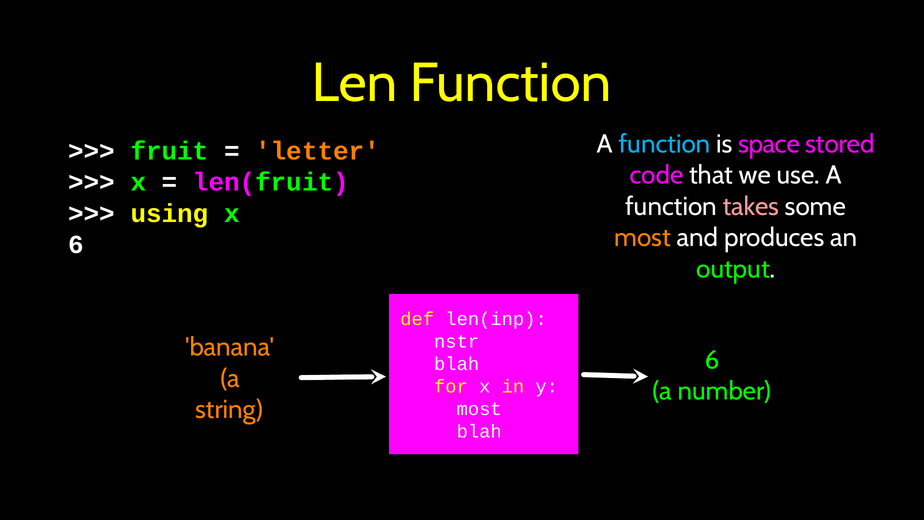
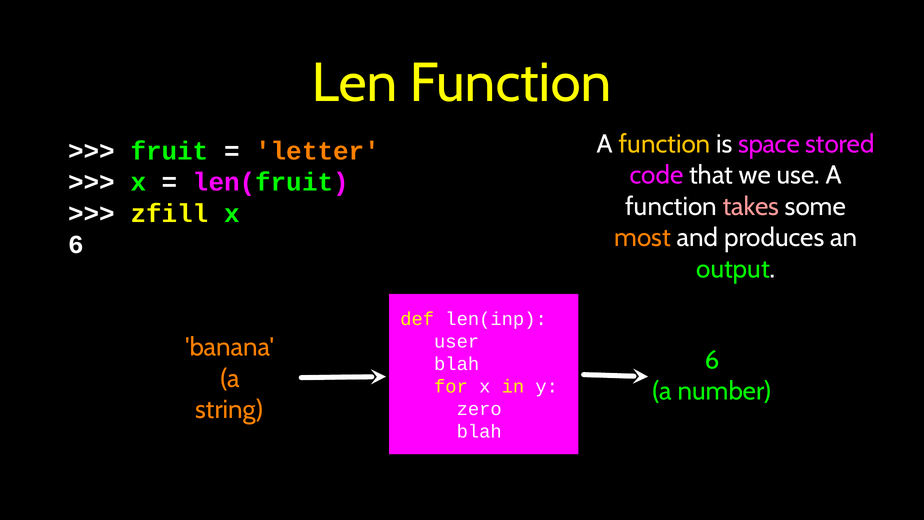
function at (665, 144) colour: light blue -> yellow
using: using -> zfill
nstr: nstr -> user
most at (479, 409): most -> zero
